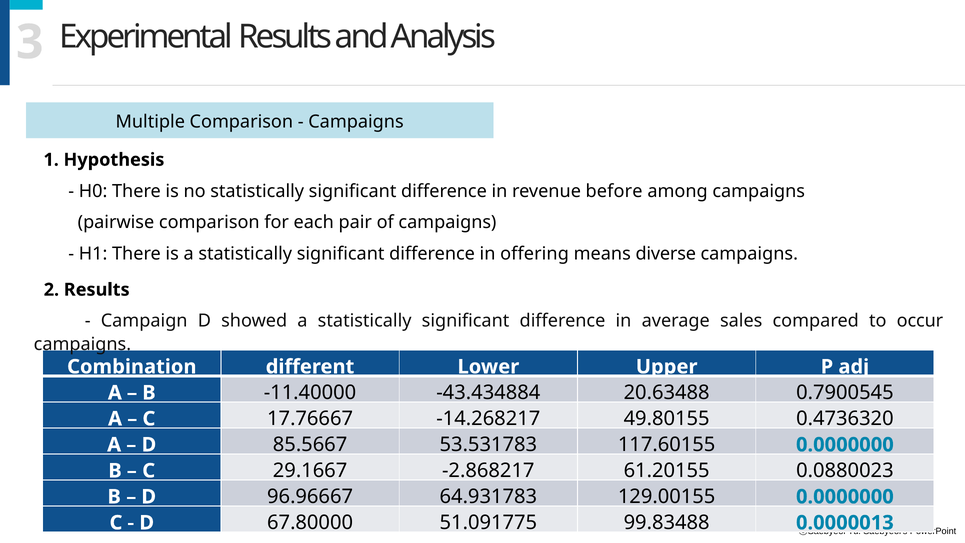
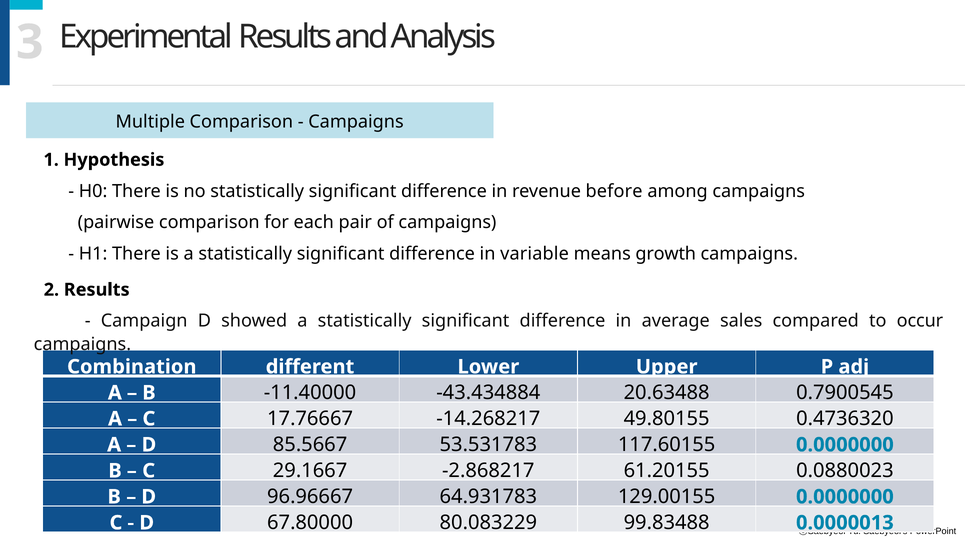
offering: offering -> variable
diverse: diverse -> growth
51.091775: 51.091775 -> 80.083229
